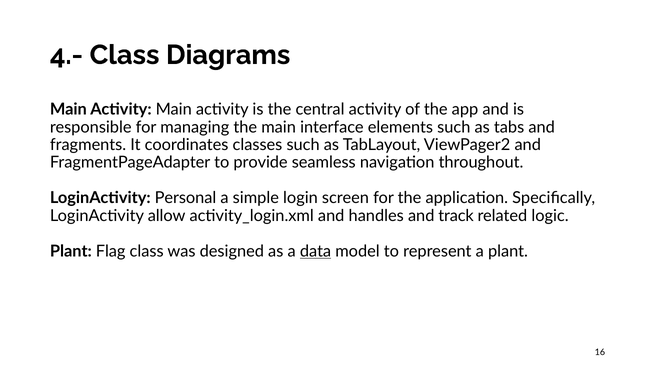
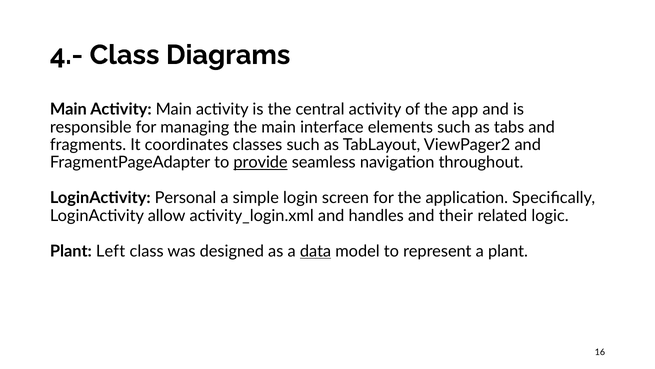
provide underline: none -> present
track: track -> their
Flag: Flag -> Left
